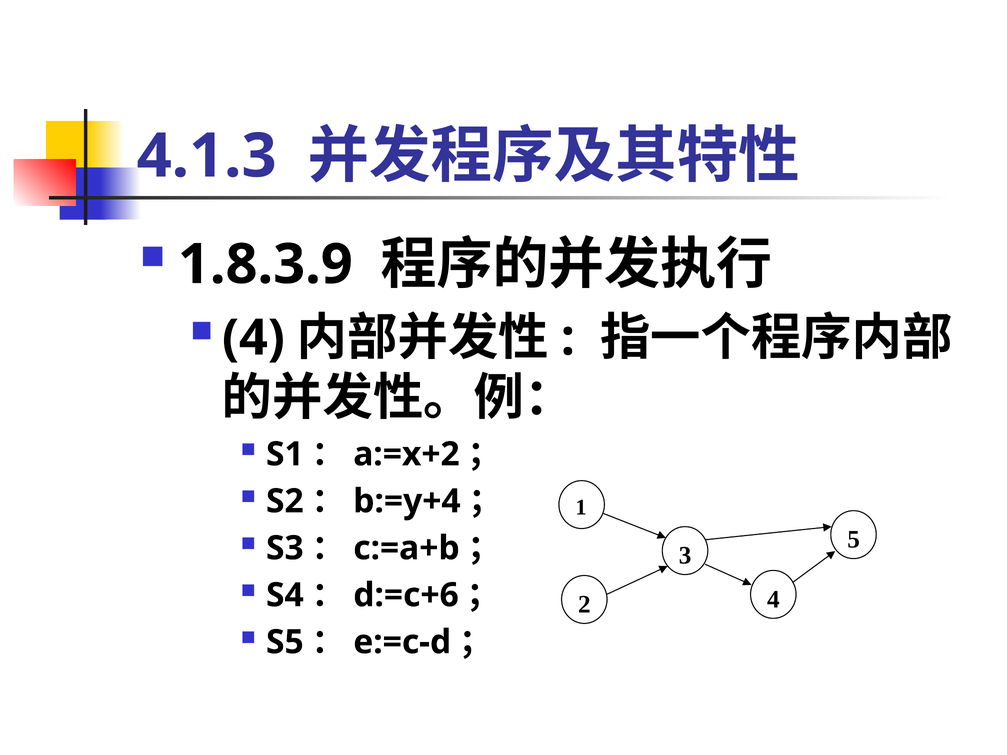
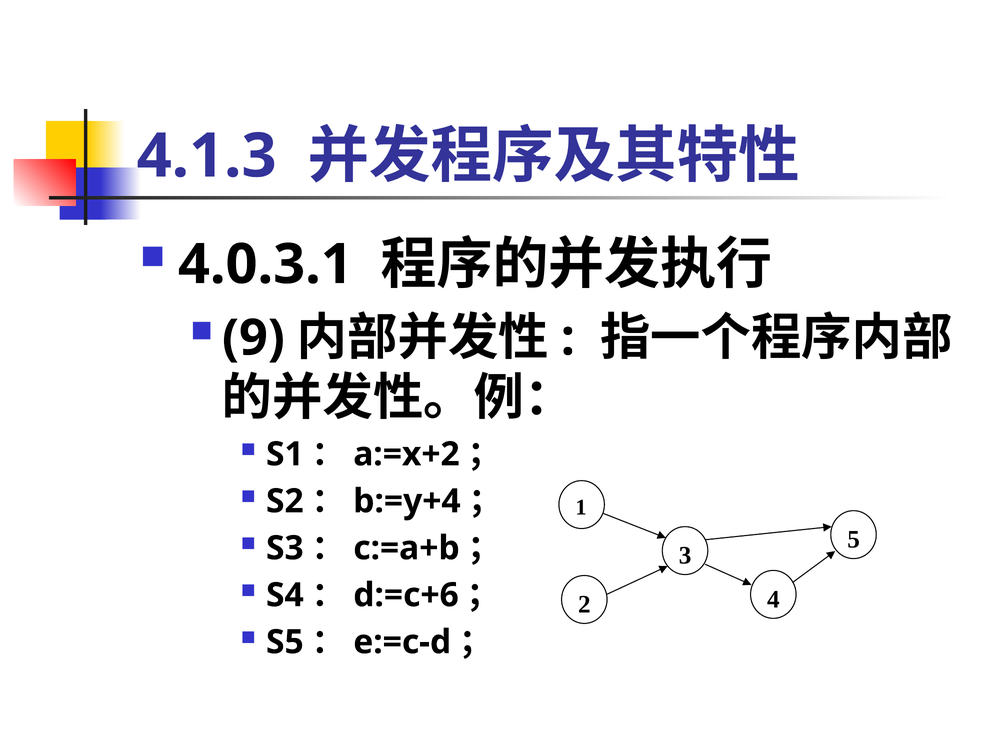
1.8.3.9: 1.8.3.9 -> 4.0.3.1
4 at (253, 338): 4 -> 9
